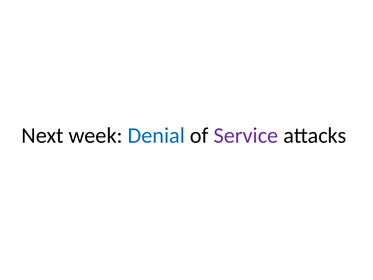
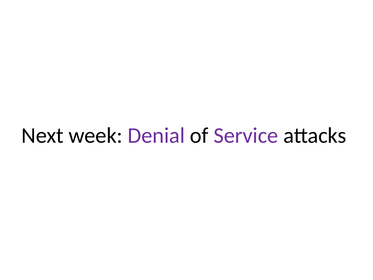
Denial colour: blue -> purple
